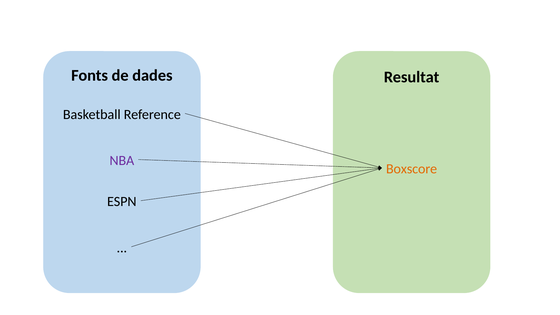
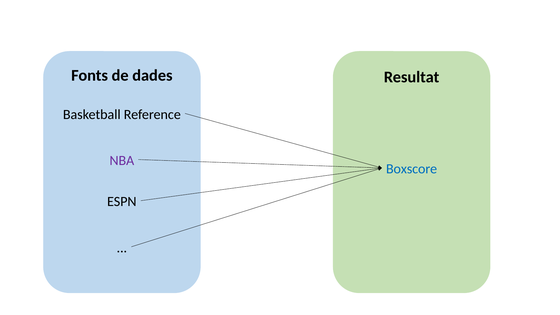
Boxscore colour: orange -> blue
